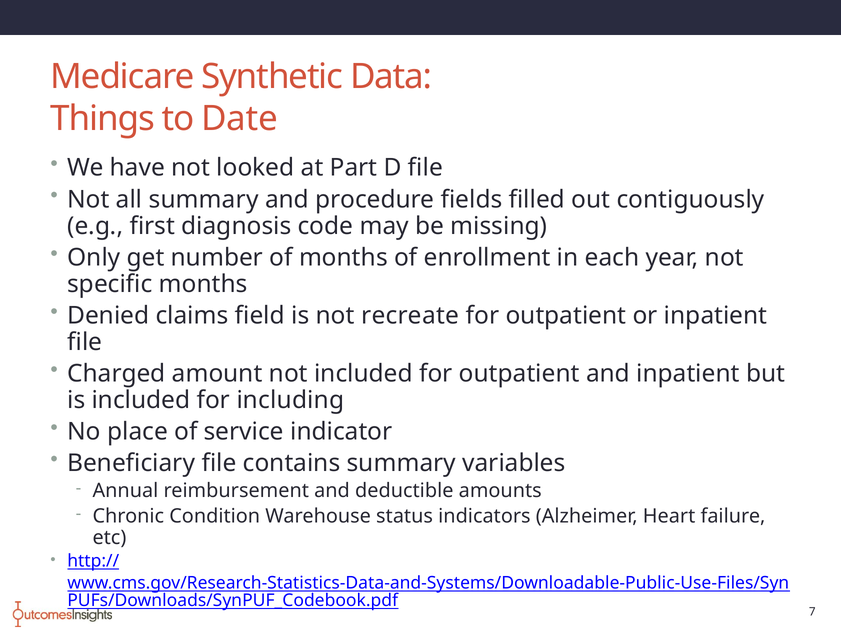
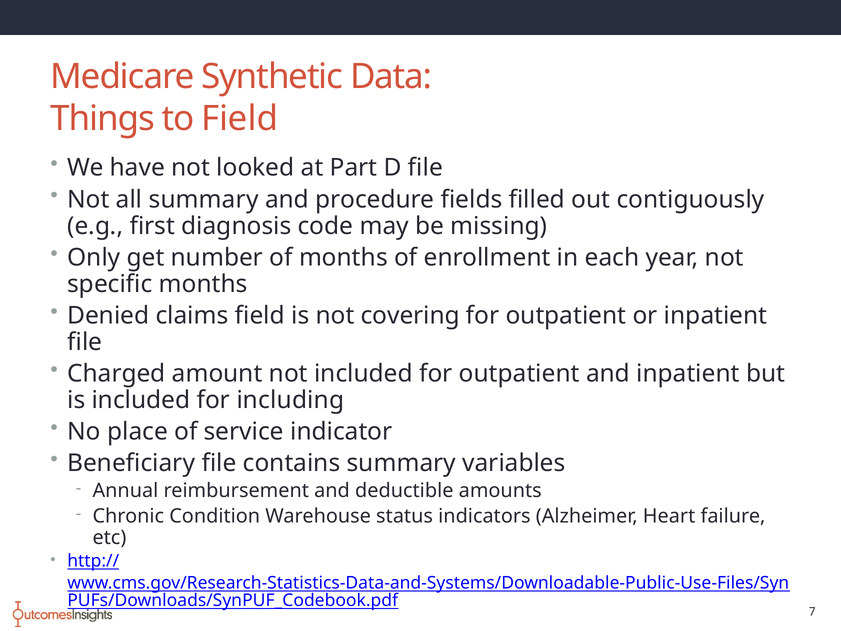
to Date: Date -> Field
recreate: recreate -> covering
